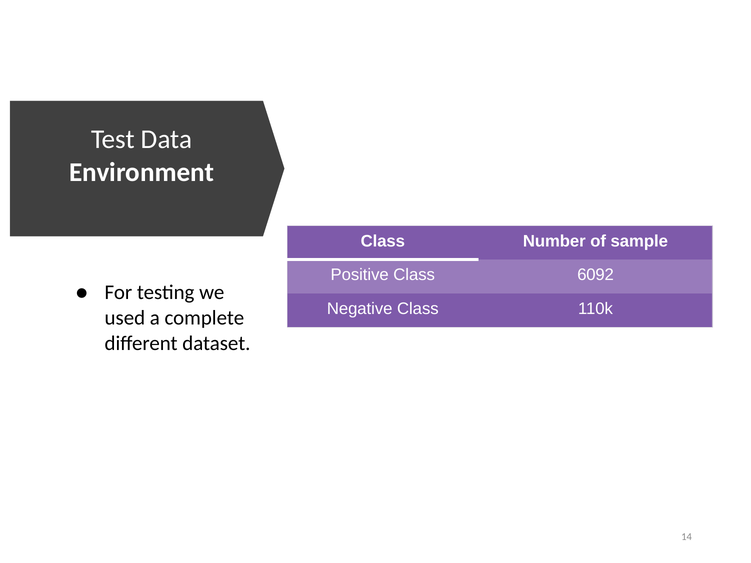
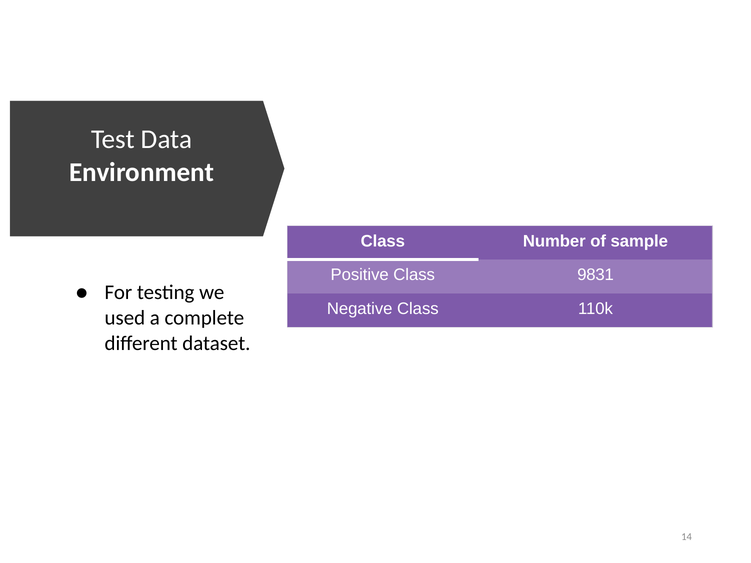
6092: 6092 -> 9831
